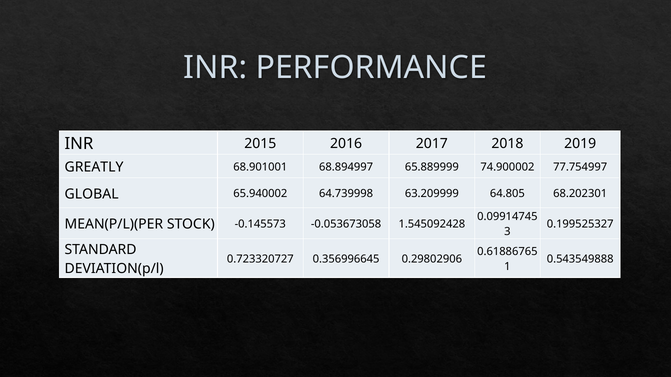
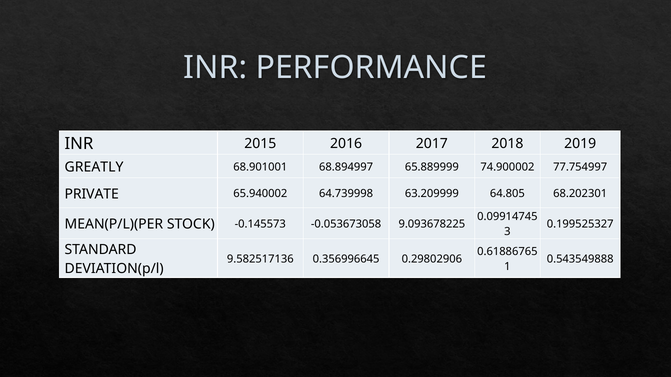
GLOBAL: GLOBAL -> PRIVATE
1.545092428: 1.545092428 -> 9.093678225
0.723320727: 0.723320727 -> 9.582517136
